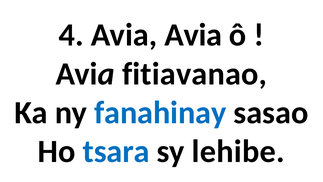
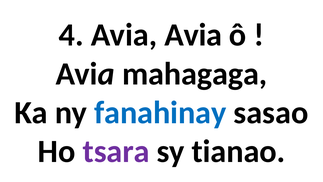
fitiavanao: fitiavanao -> mahagaga
tsara colour: blue -> purple
lehibe: lehibe -> tianao
